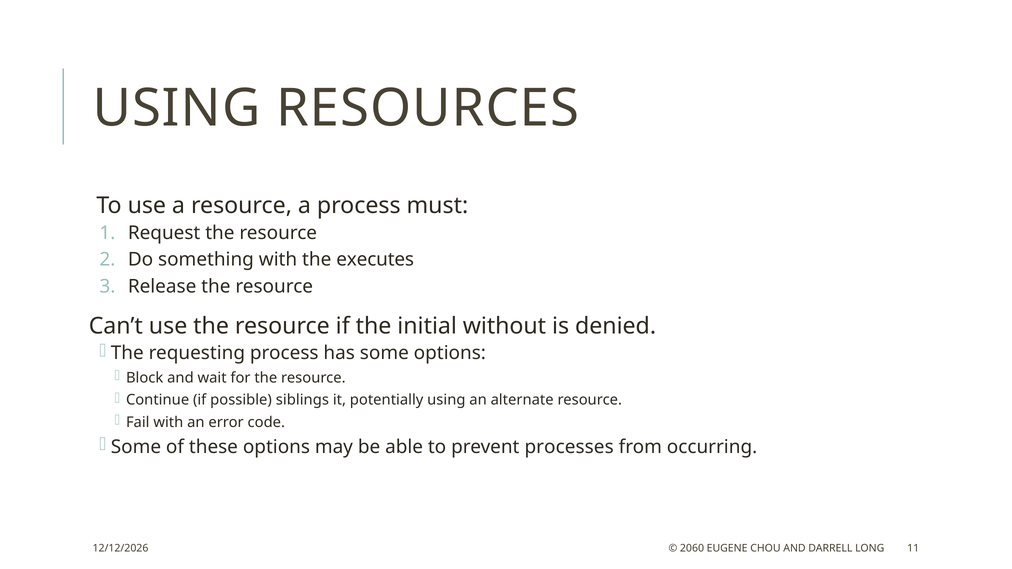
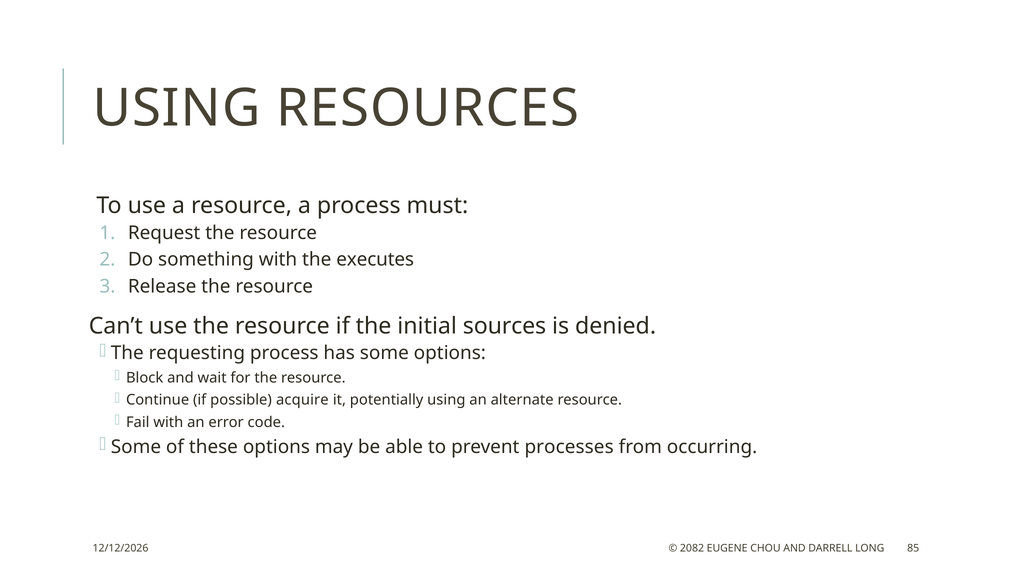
without: without -> sources
siblings: siblings -> acquire
2060: 2060 -> 2082
11: 11 -> 85
